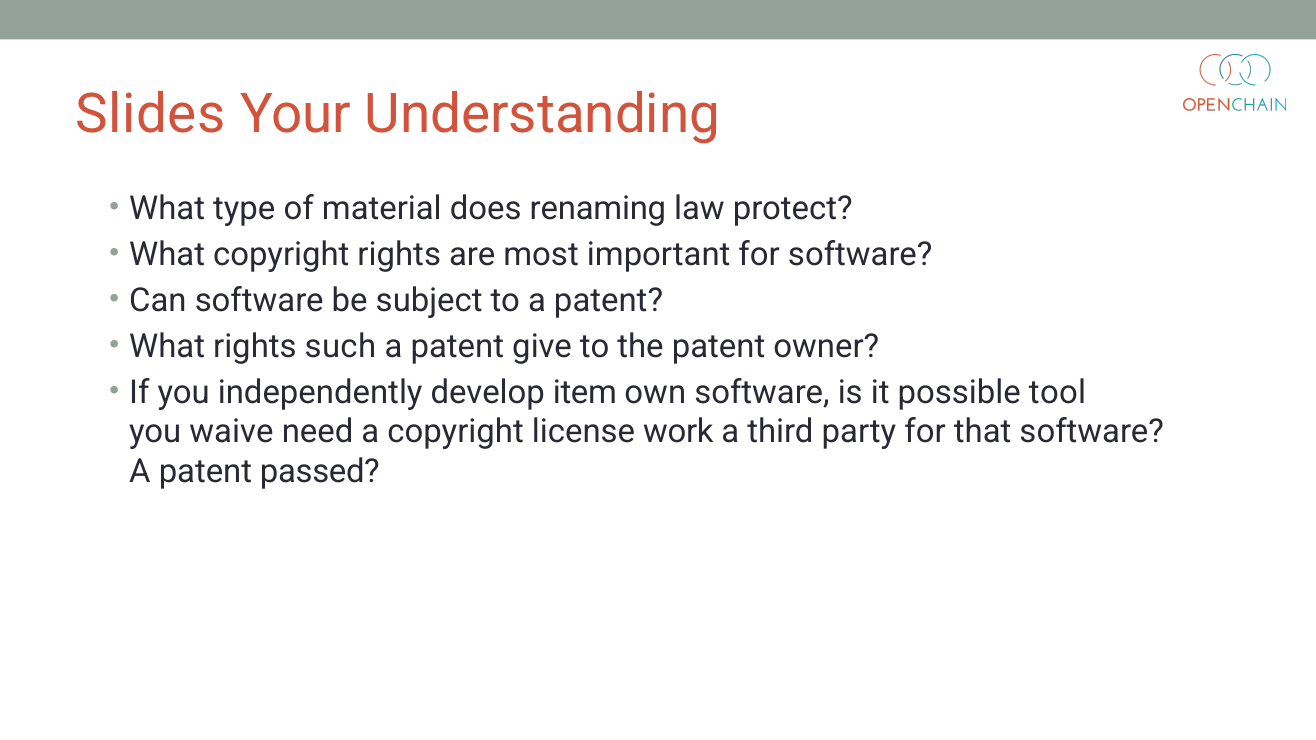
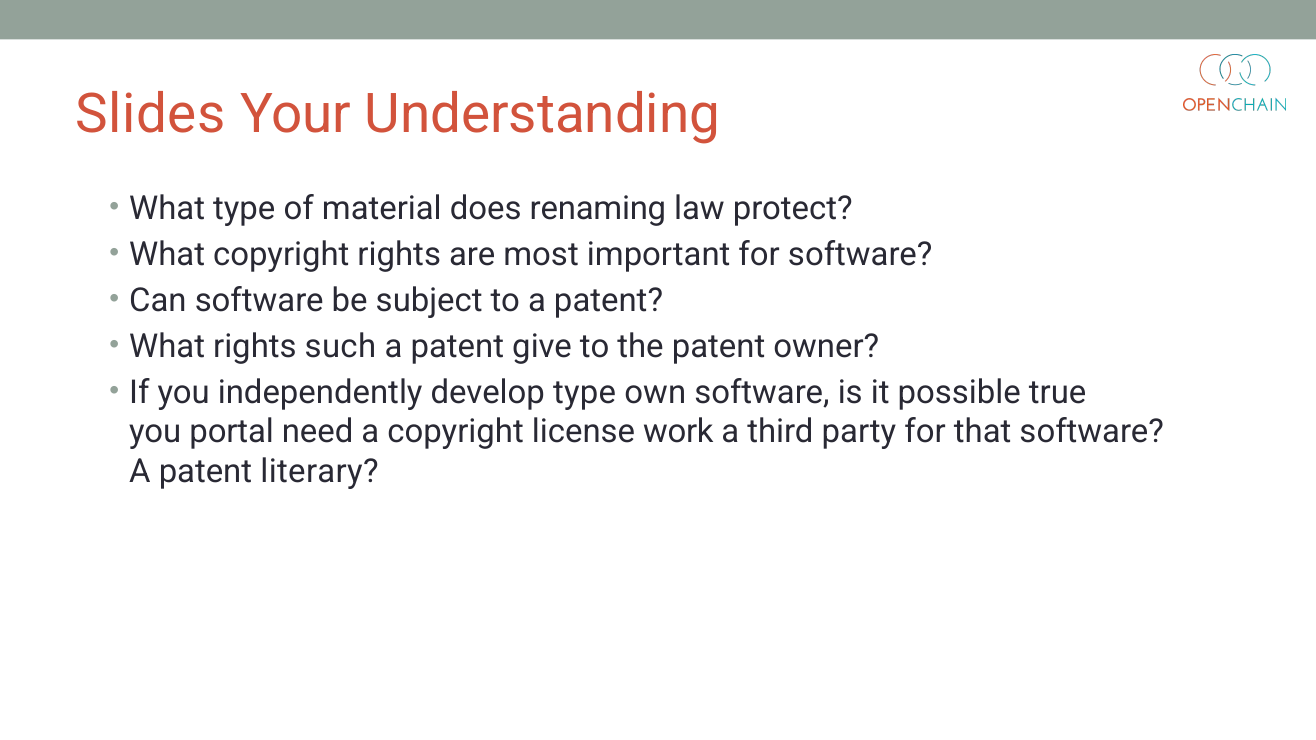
develop item: item -> type
tool: tool -> true
waive: waive -> portal
passed: passed -> literary
